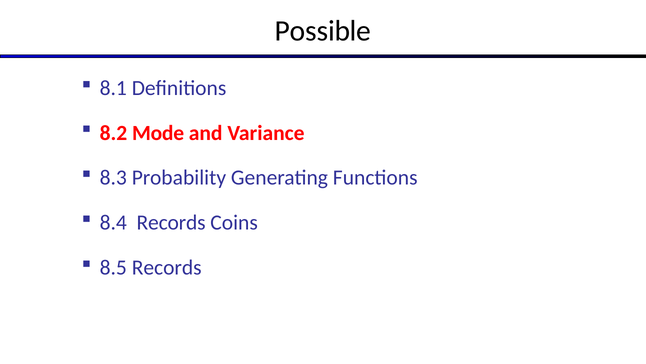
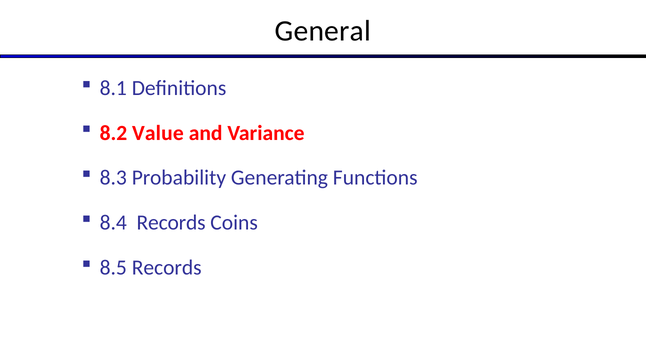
Possible: Possible -> General
Mode: Mode -> Value
